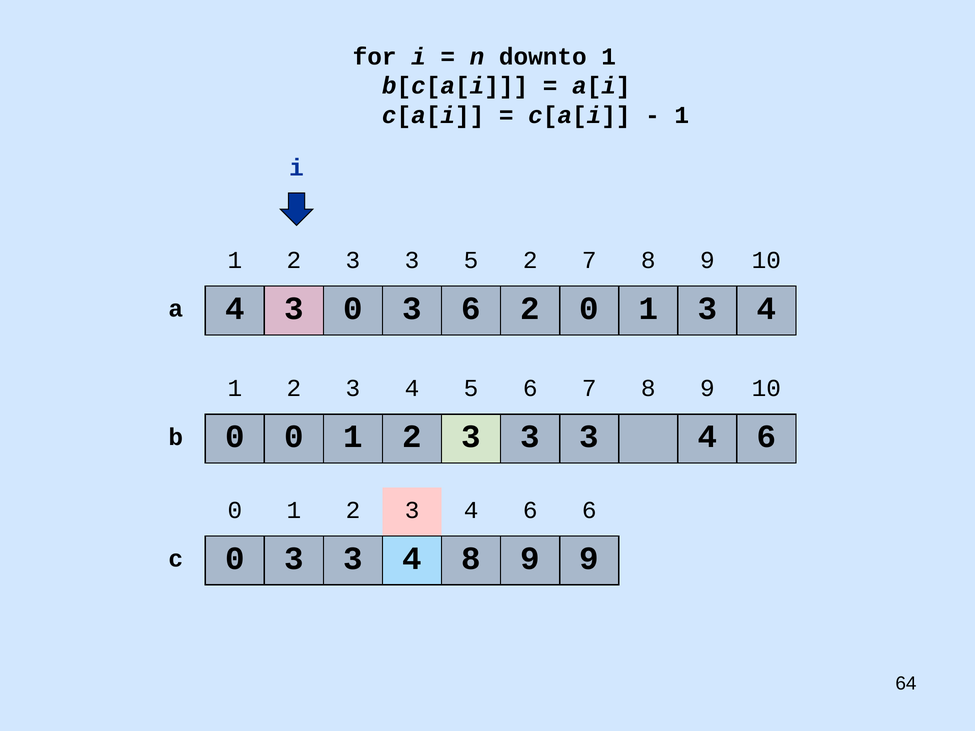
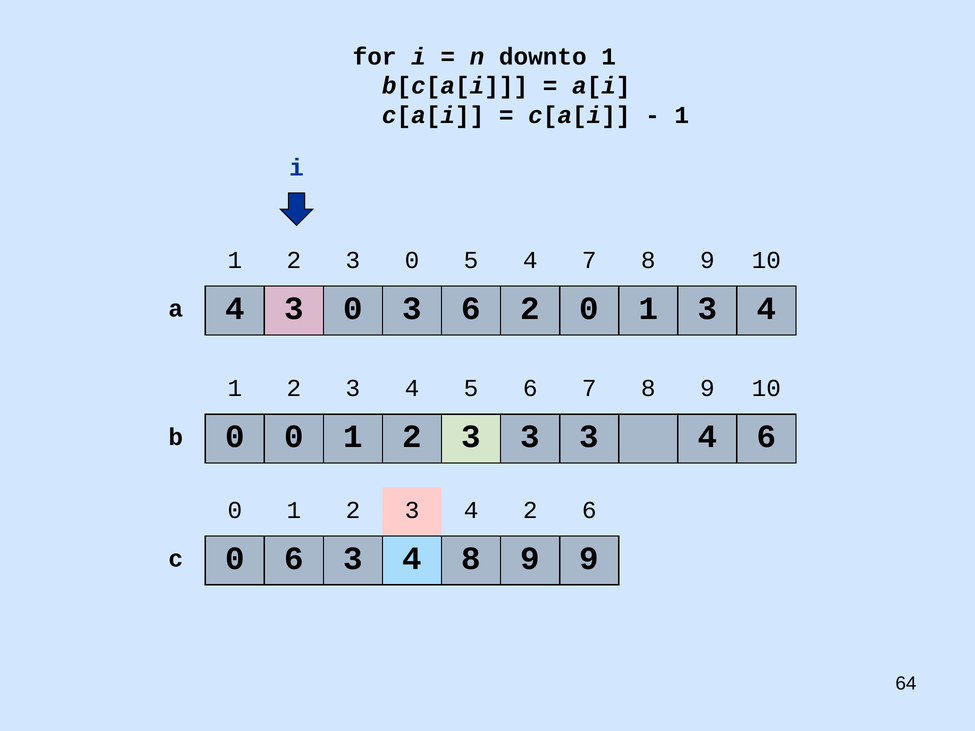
3 at (412, 260): 3 -> 0
5 2: 2 -> 4
2 3 4 6: 6 -> 2
c 0 3: 3 -> 6
